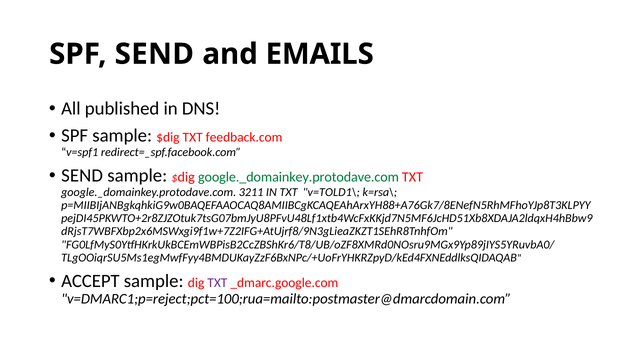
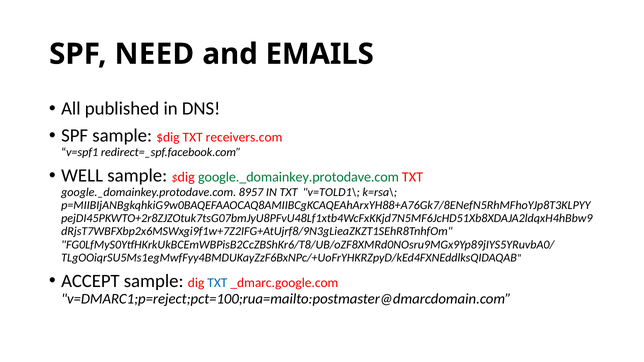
SPF SEND: SEND -> NEED
feedback.com: feedback.com -> receivers.com
SEND at (82, 176): SEND -> WELL
3211: 3211 -> 8957
TXT at (217, 283) colour: purple -> blue
